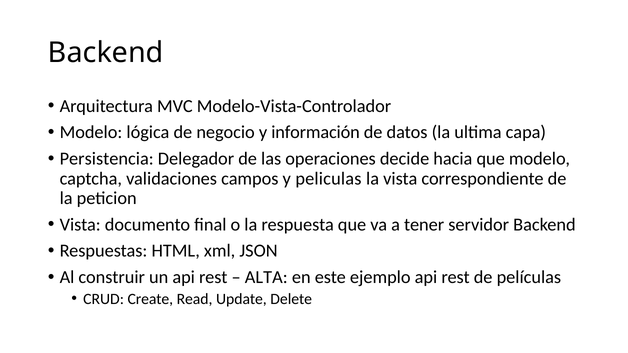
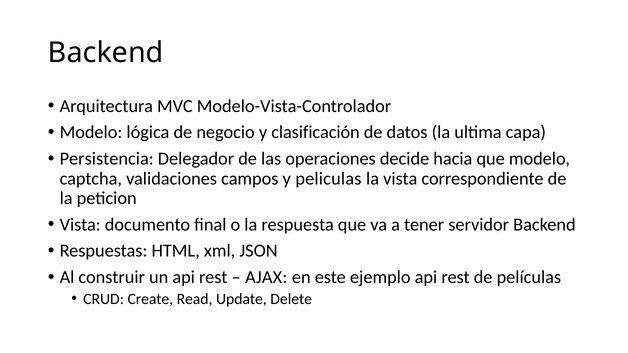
información: información -> clasificación
ALTA: ALTA -> AJAX
